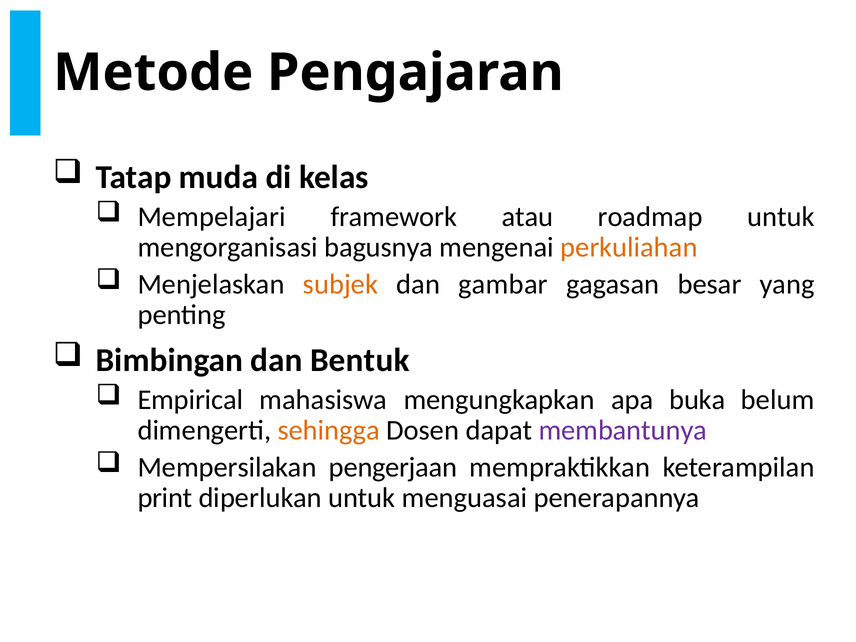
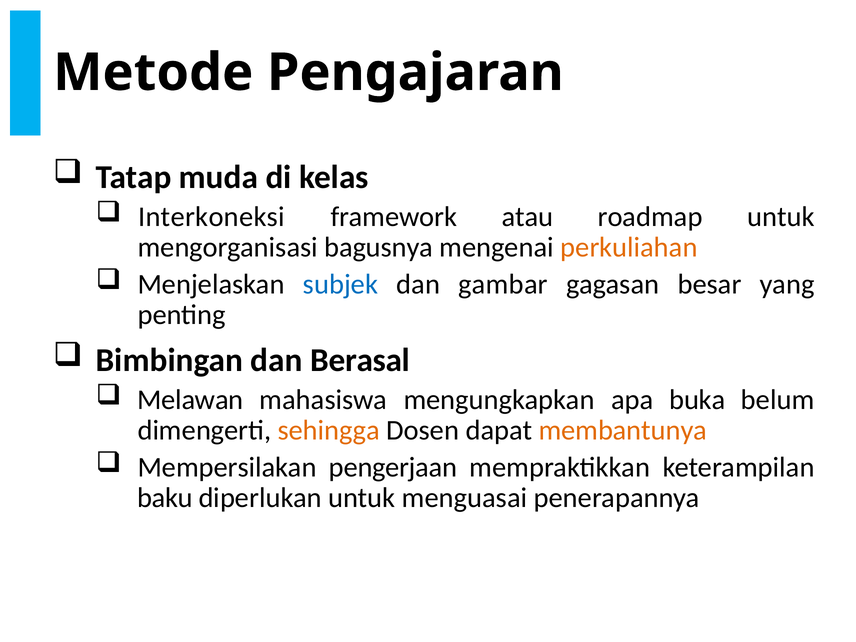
Mempelajari: Mempelajari -> Interkoneksi
subjek colour: orange -> blue
Bentuk: Bentuk -> Berasal
Empirical: Empirical -> Melawan
membantunya colour: purple -> orange
print: print -> baku
